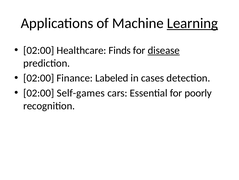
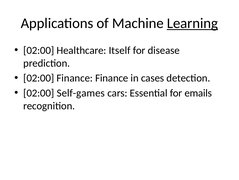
Finds: Finds -> Itself
disease underline: present -> none
Finance Labeled: Labeled -> Finance
poorly: poorly -> emails
